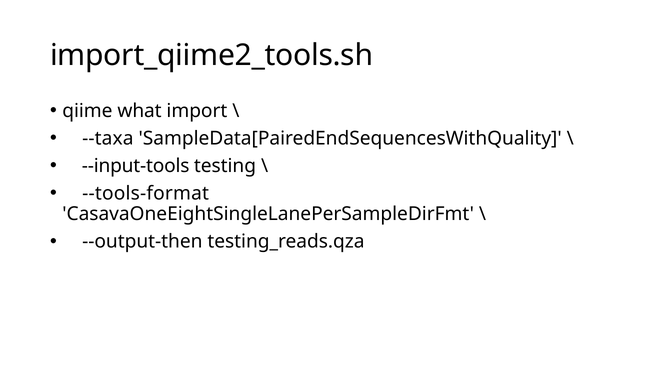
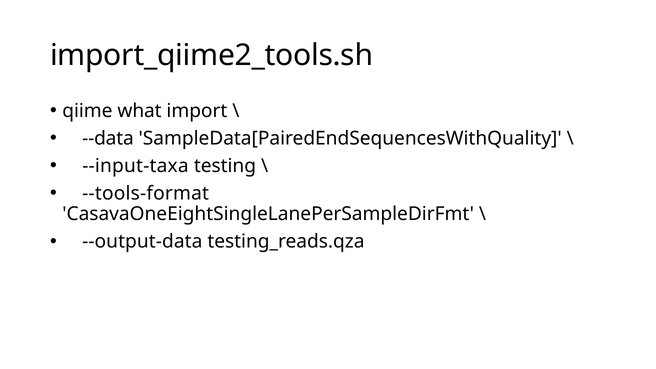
--taxa: --taxa -> --data
--input-tools: --input-tools -> --input-taxa
--output-then: --output-then -> --output-data
